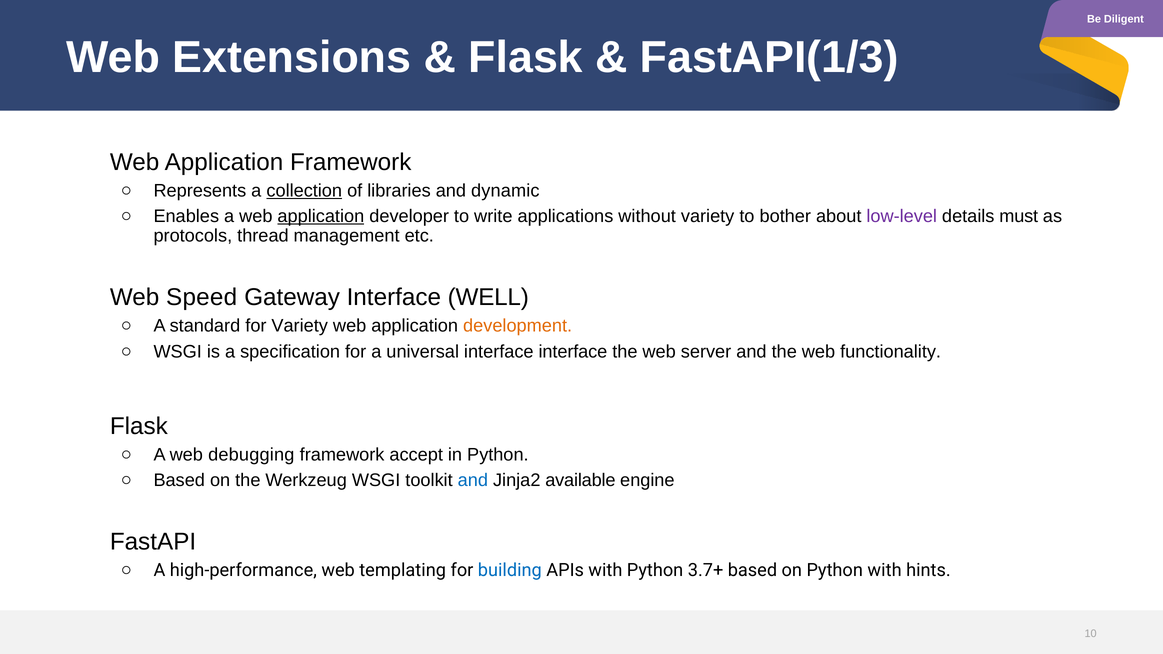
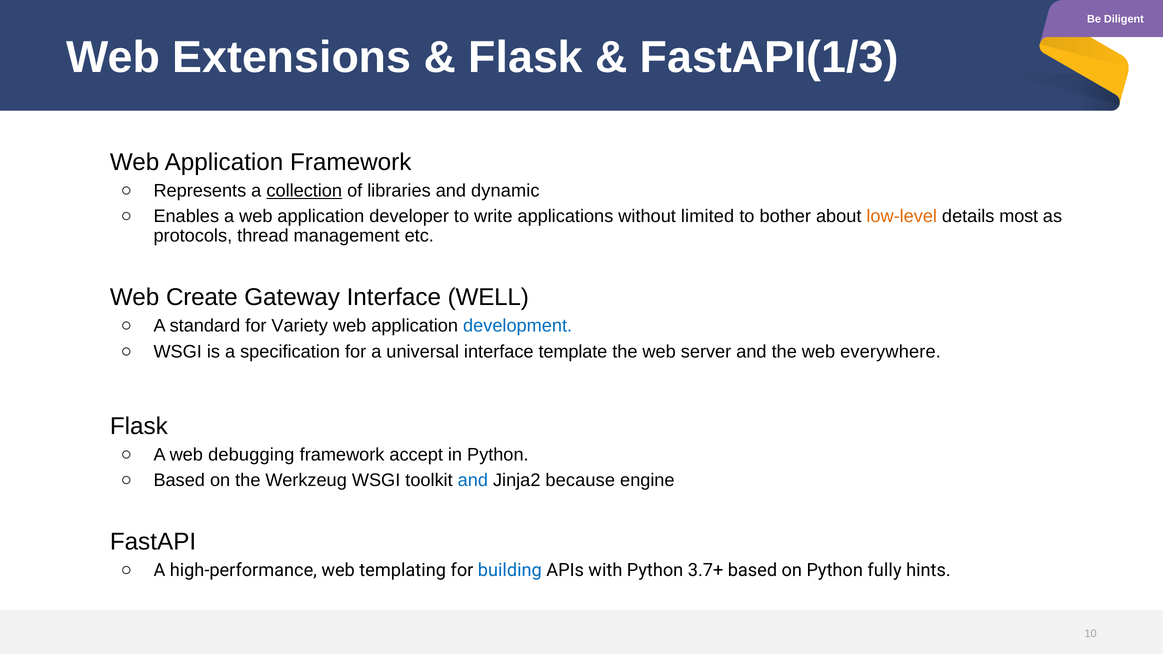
application at (321, 216) underline: present -> none
without variety: variety -> limited
low-level colour: purple -> orange
must: must -> most
Speed: Speed -> Create
development colour: orange -> blue
interface interface: interface -> template
functionality: functionality -> everywhere
available: available -> because
Python with: with -> fully
